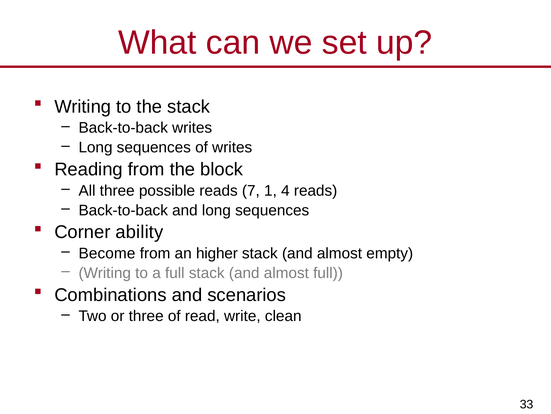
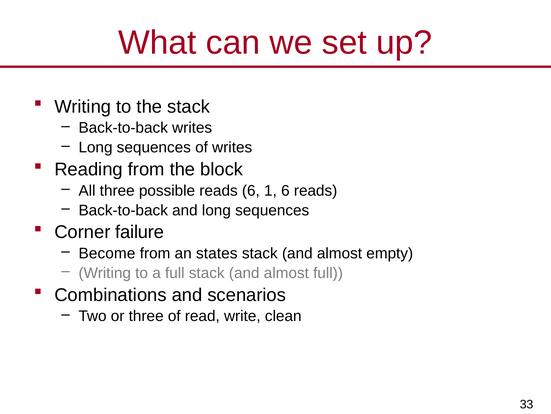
reads 7: 7 -> 6
1 4: 4 -> 6
ability: ability -> failure
higher: higher -> states
